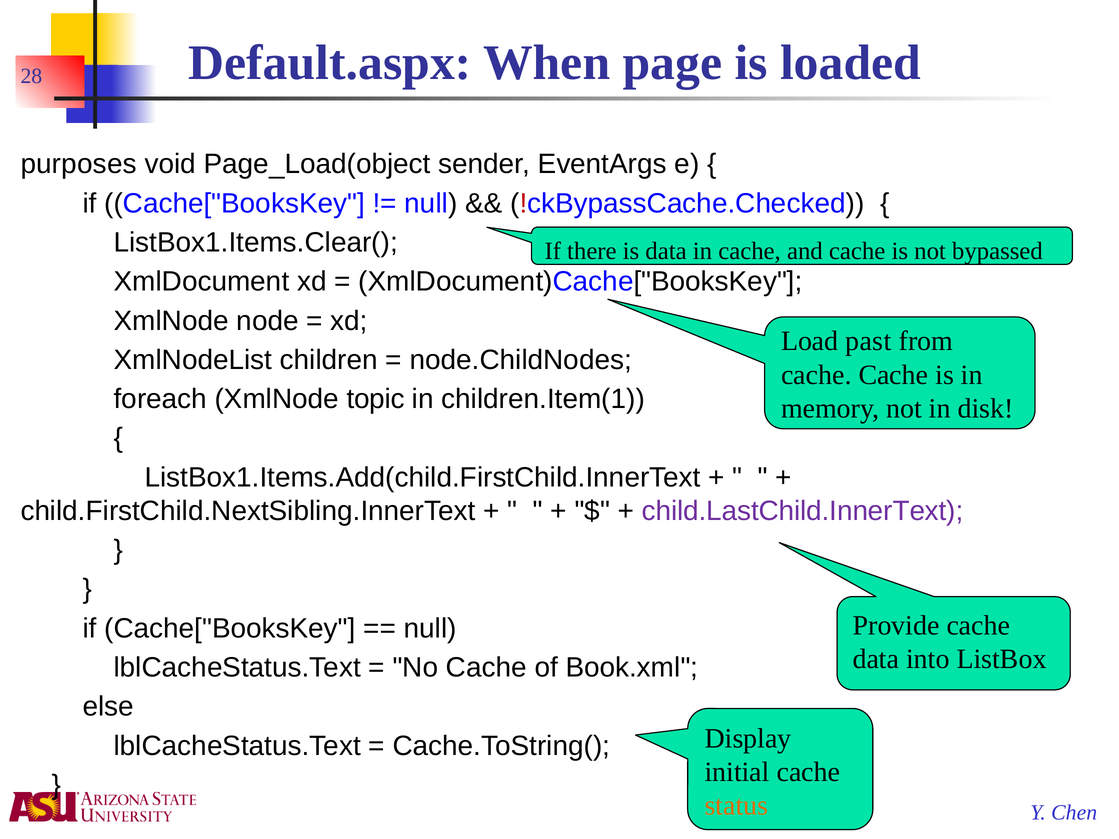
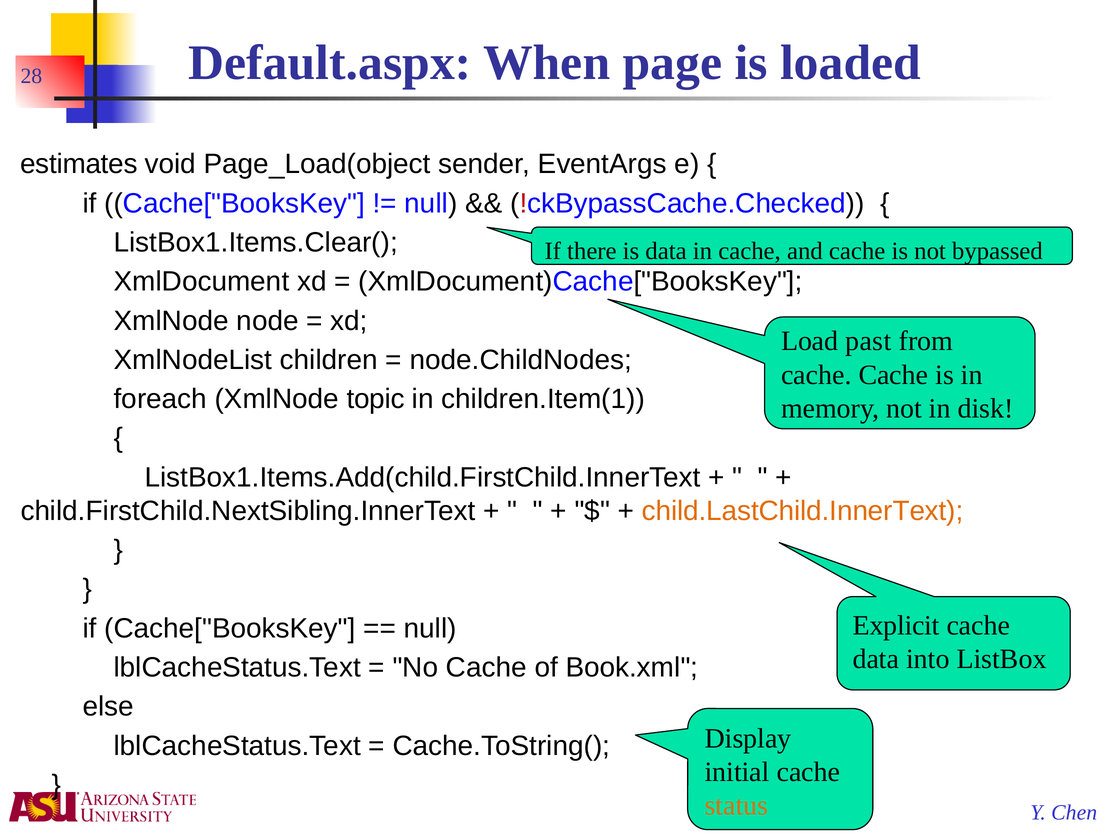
purposes: purposes -> estimates
child.LastChild.InnerText colour: purple -> orange
Provide: Provide -> Explicit
